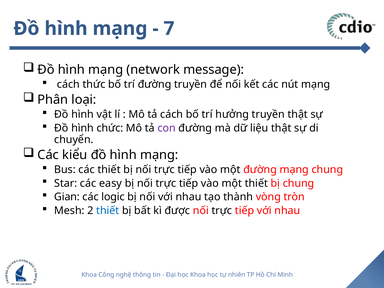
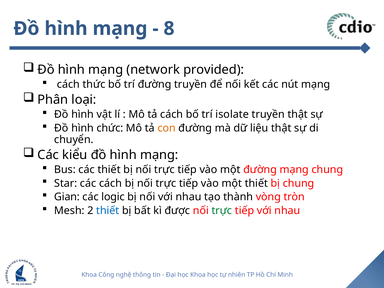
7: 7 -> 8
message: message -> provided
hưởng: hưởng -> isolate
con colour: purple -> orange
các easy: easy -> cách
trực at (222, 211) colour: black -> green
